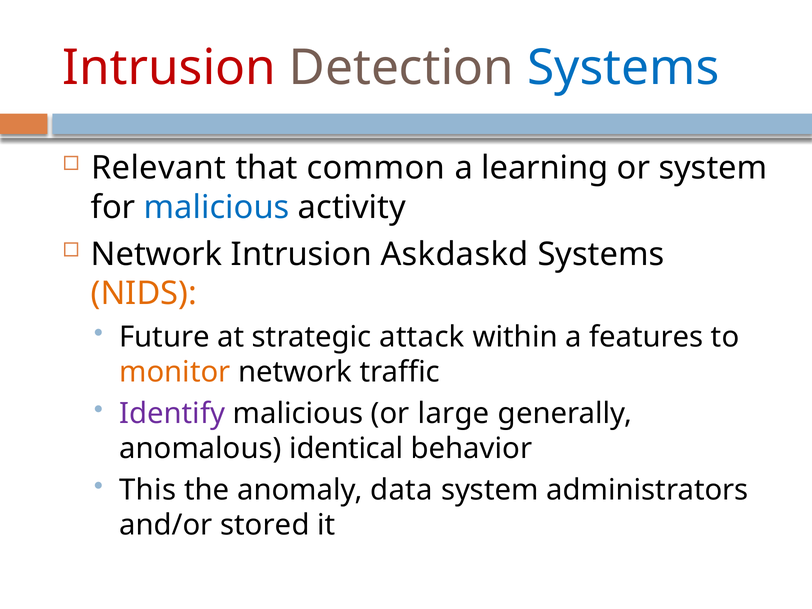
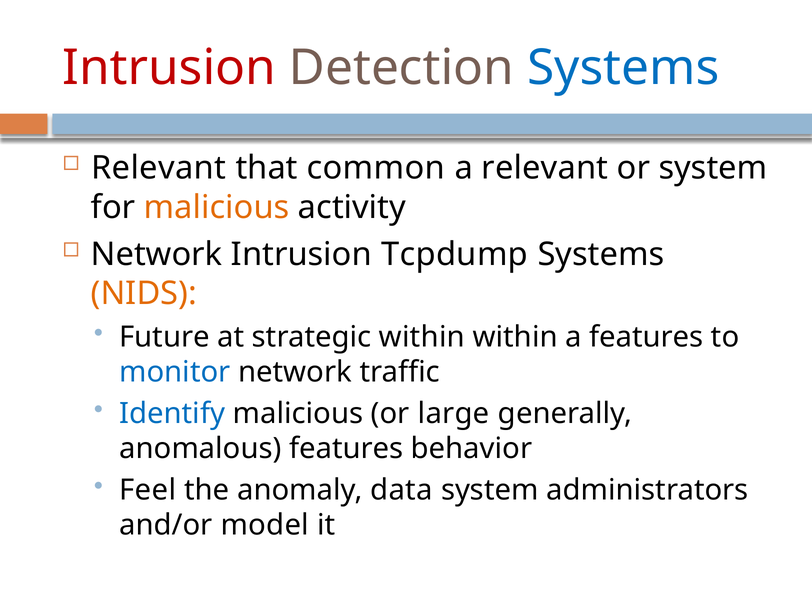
a learning: learning -> relevant
malicious at (217, 207) colour: blue -> orange
Askdaskd: Askdaskd -> Tcpdump
strategic attack: attack -> within
monitor colour: orange -> blue
Identify colour: purple -> blue
anomalous identical: identical -> features
This: This -> Feel
stored: stored -> model
